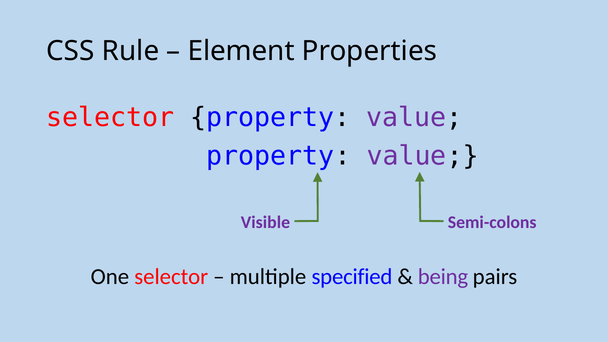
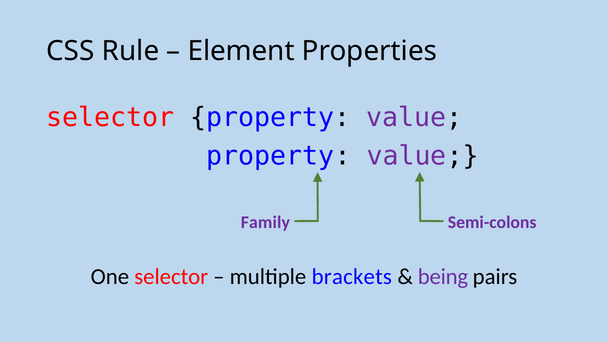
Visible: Visible -> Family
specified: specified -> brackets
